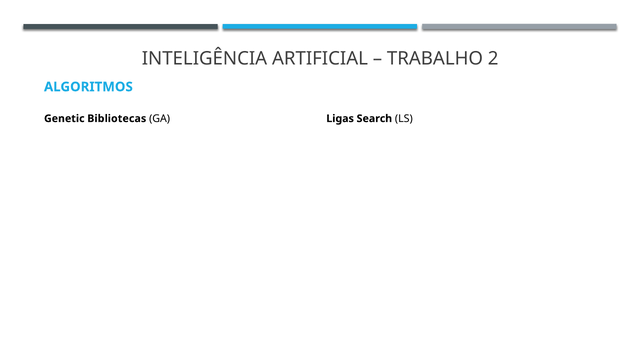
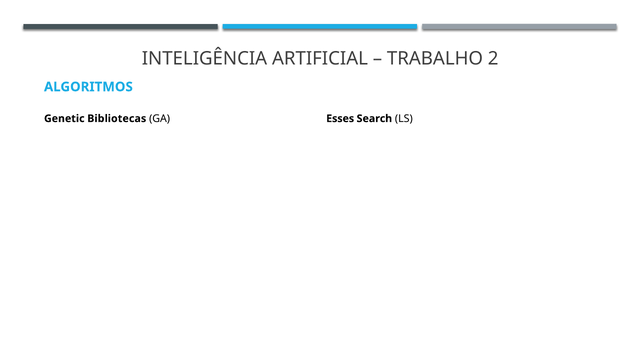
Ligas: Ligas -> Esses
